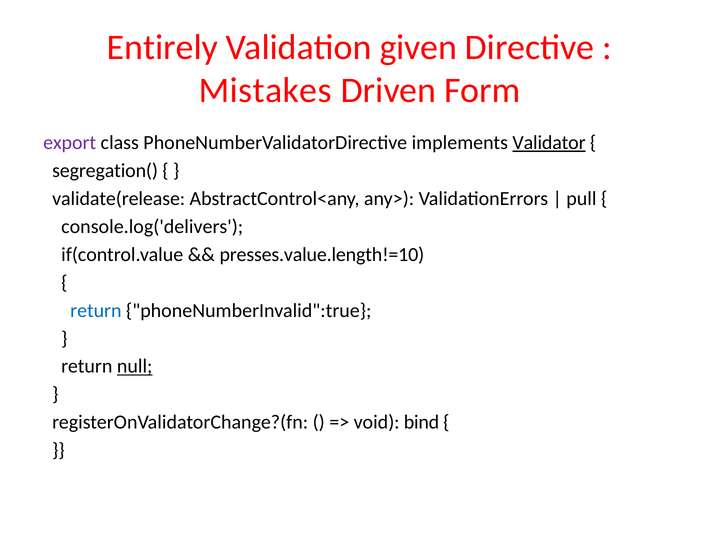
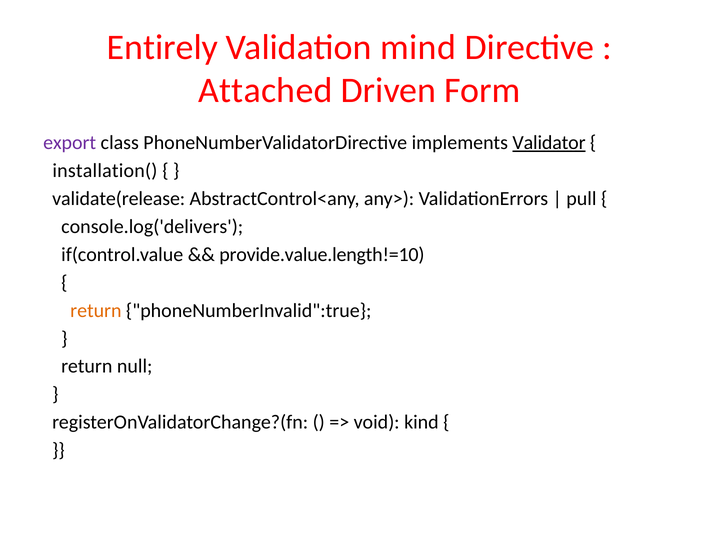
given: given -> mind
Mistakes: Mistakes -> Attached
segregation(: segregation( -> installation(
presses.value.length!=10: presses.value.length!=10 -> provide.value.length!=10
return at (96, 311) colour: blue -> orange
null underline: present -> none
bind: bind -> kind
